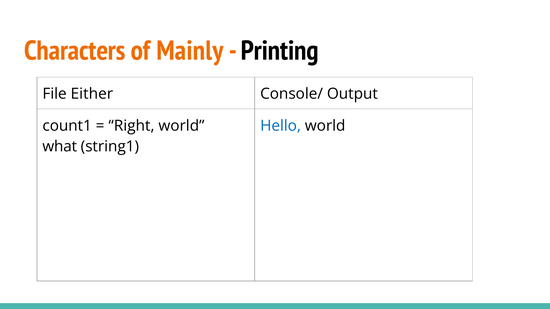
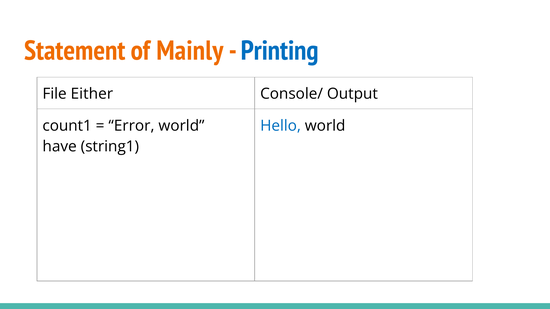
Characters: Characters -> Statement
Printing colour: black -> blue
Right: Right -> Error
what: what -> have
